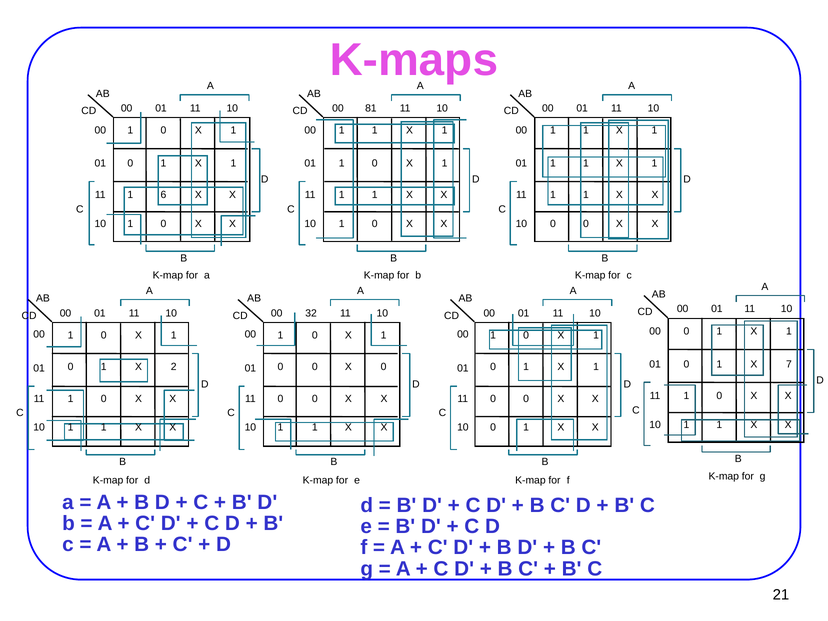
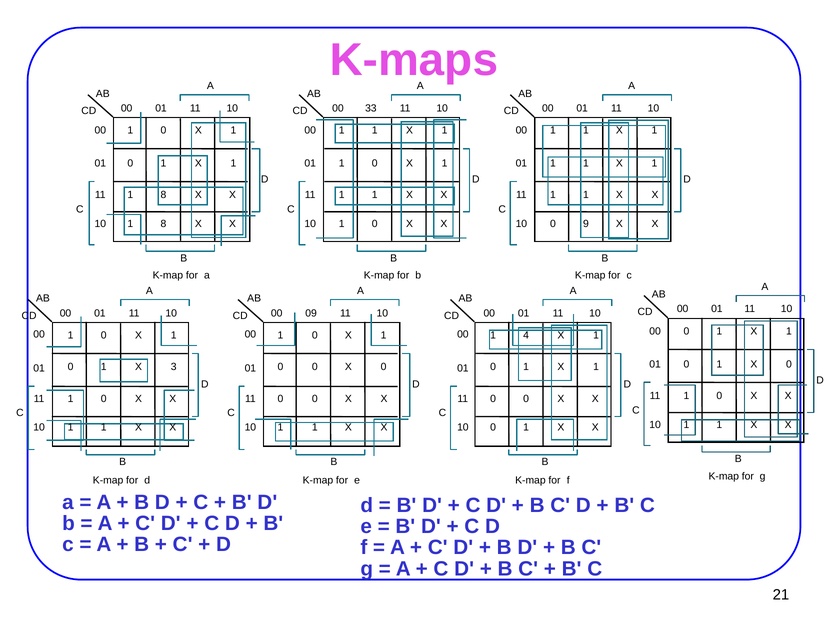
81: 81 -> 33
6 at (163, 195): 6 -> 8
0 at (163, 224): 0 -> 8
0 at (586, 224): 0 -> 9
32: 32 -> 09
0 at (526, 335): 0 -> 4
1 X 7: 7 -> 0
2: 2 -> 3
